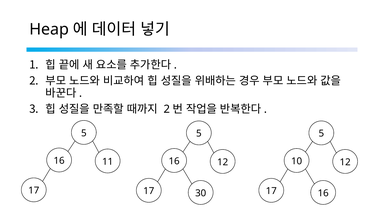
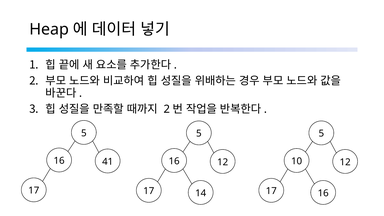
11: 11 -> 41
30: 30 -> 14
